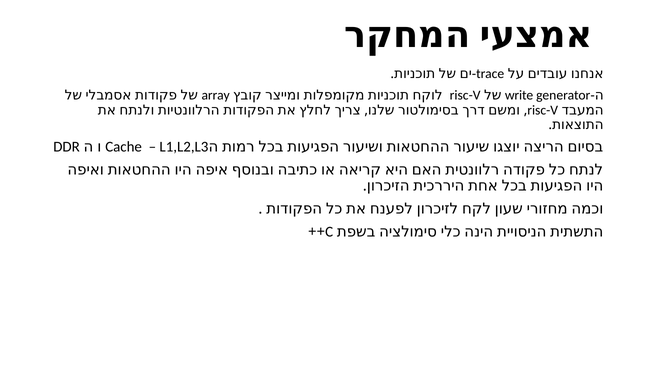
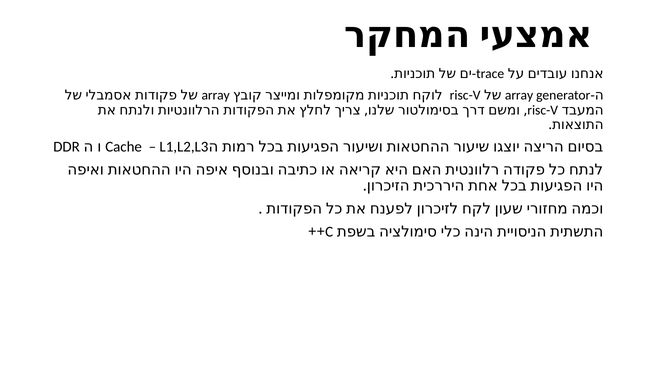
write at (519, 95): write -> array
